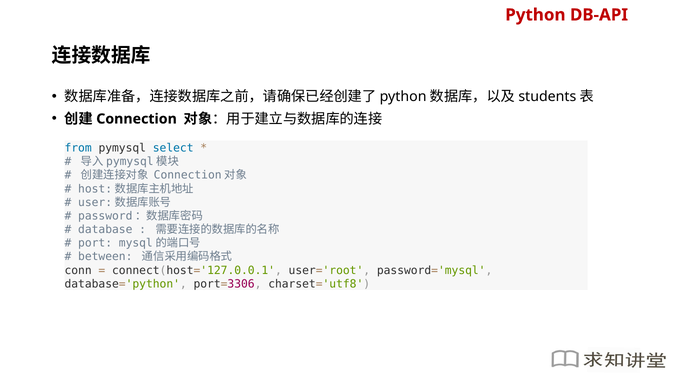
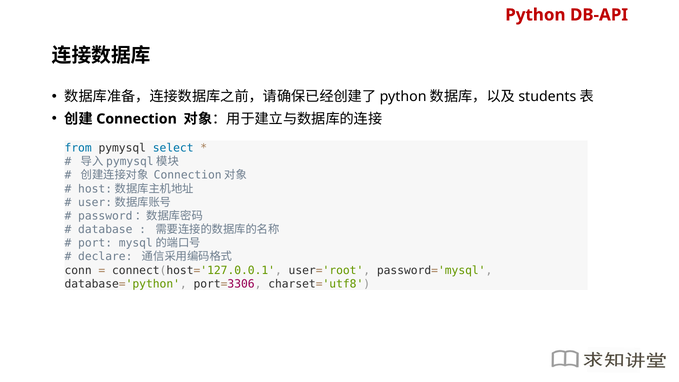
between: between -> declare
